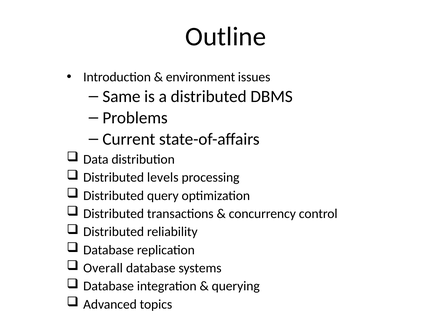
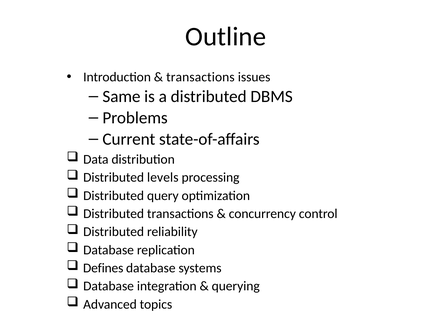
environment at (201, 77): environment -> transactions
Overall: Overall -> Defines
